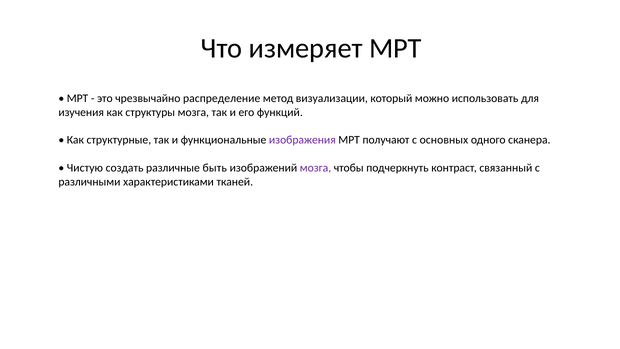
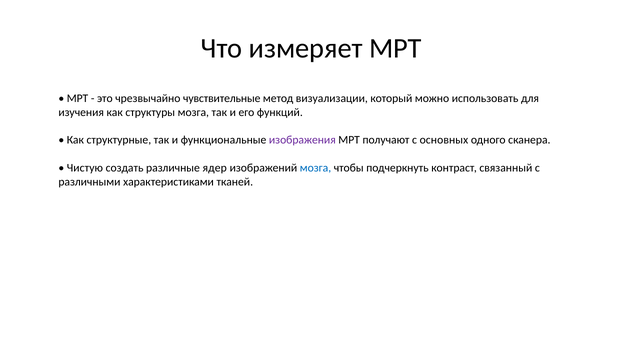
распределение: распределение -> чувствительные
быть: быть -> ядер
мозга at (316, 168) colour: purple -> blue
